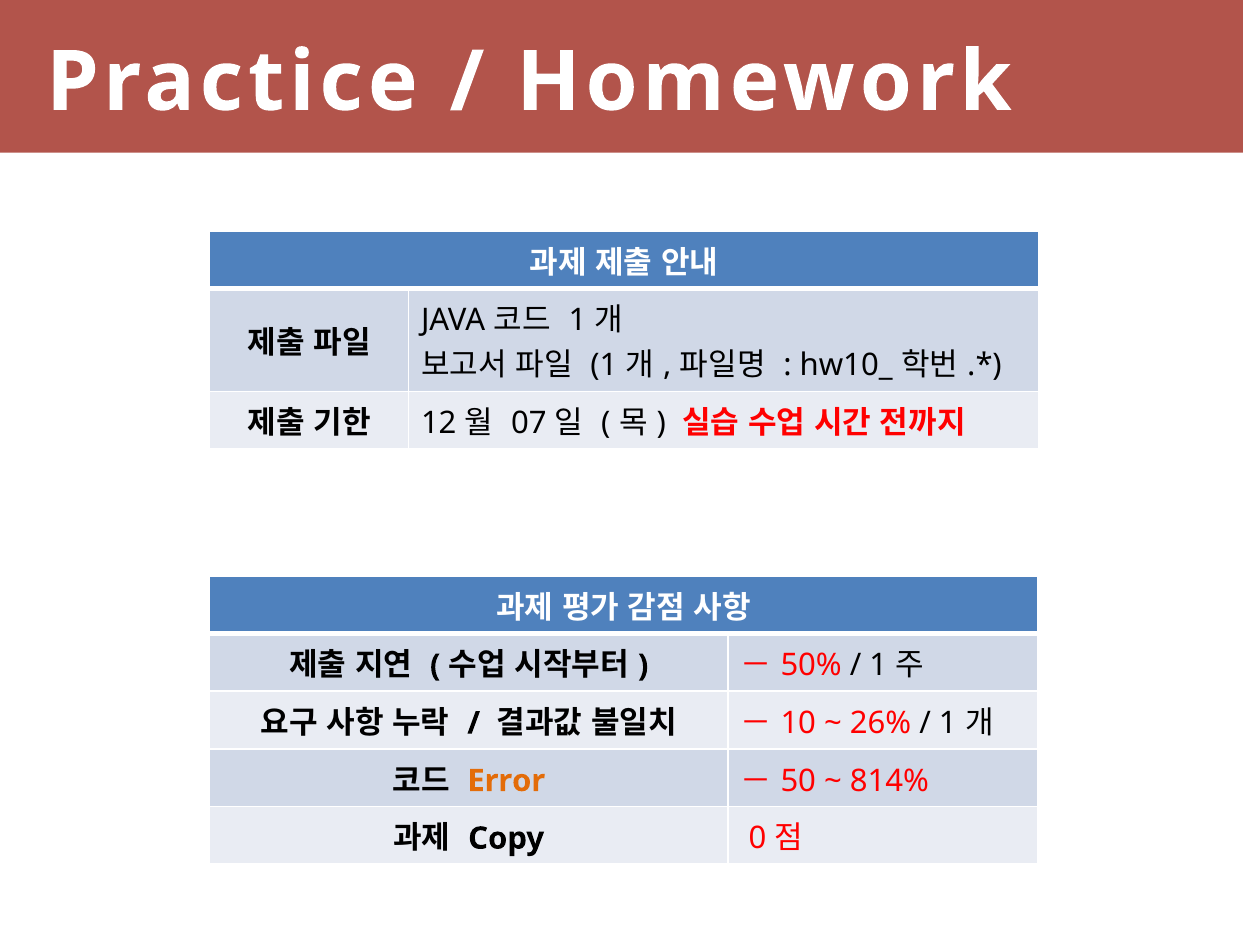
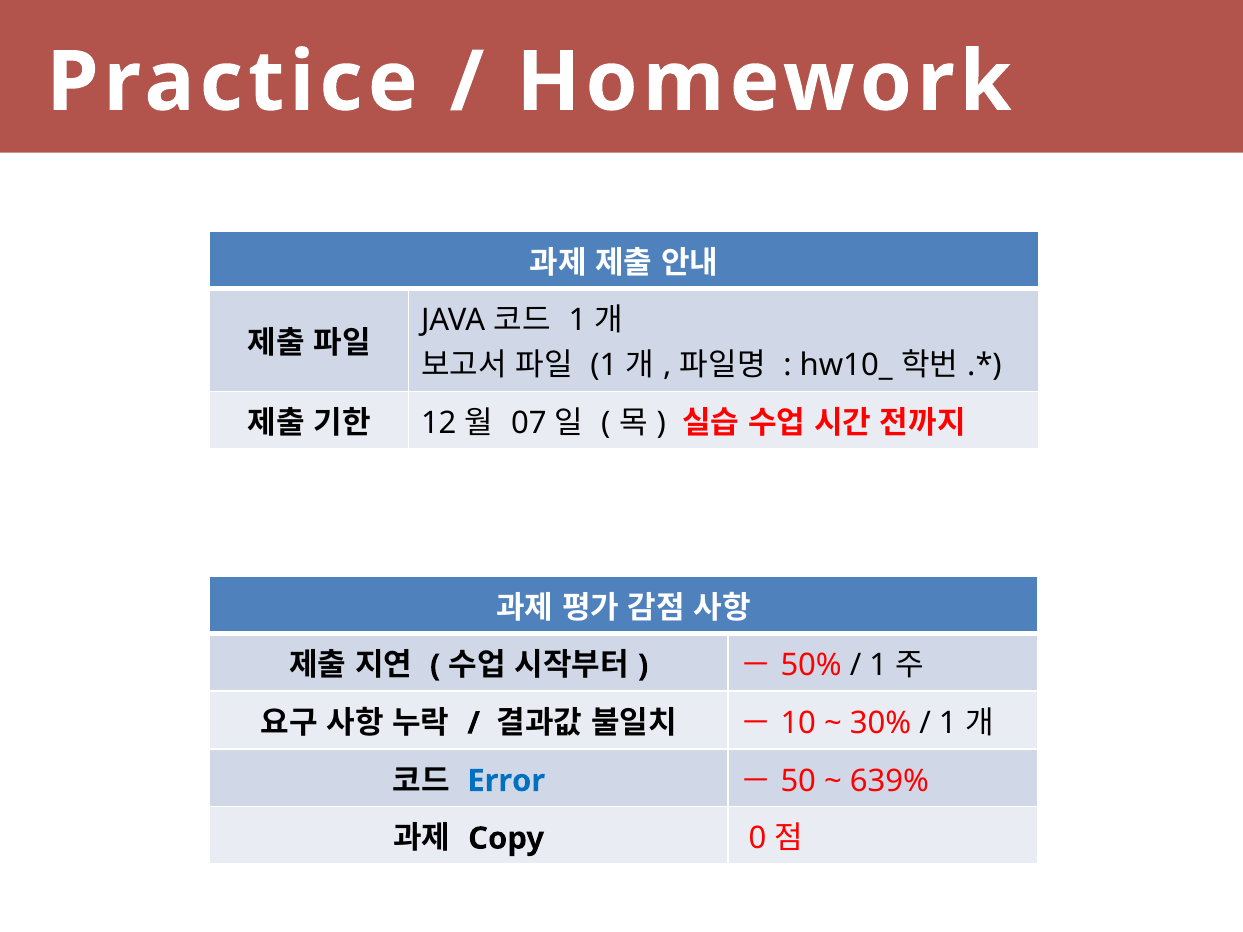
26%: 26% -> 30%
Error colour: orange -> blue
814%: 814% -> 639%
